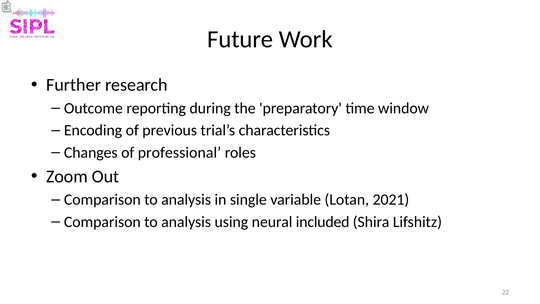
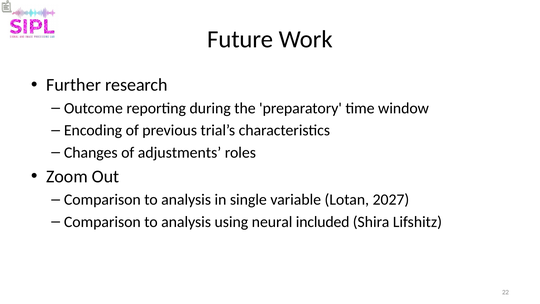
professional: professional -> adjustments
2021: 2021 -> 2027
